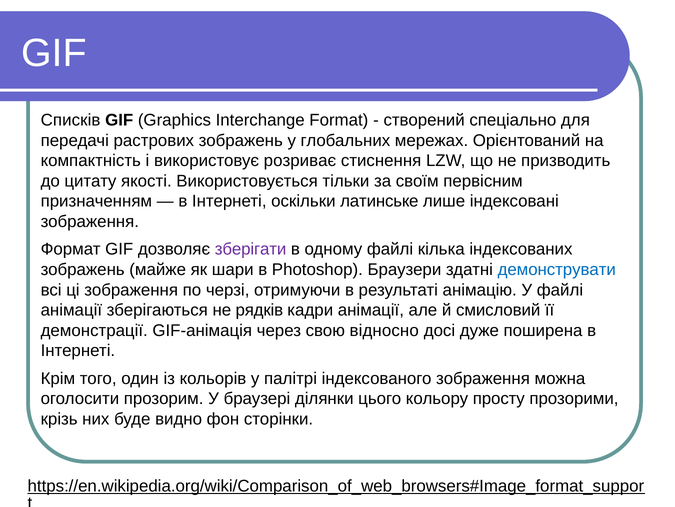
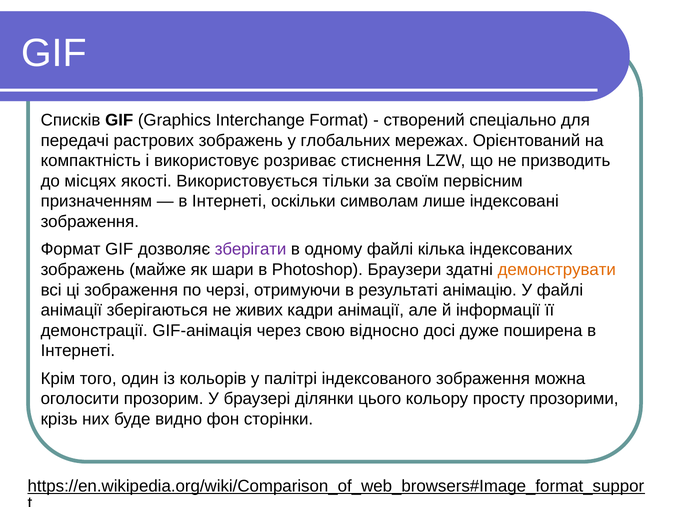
цитату: цитату -> місцях
латинське: латинське -> символам
демонструвати colour: blue -> orange
рядків: рядків -> живих
смисловий: смисловий -> інформації
